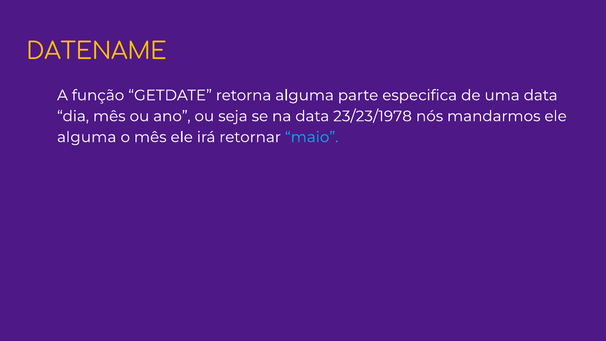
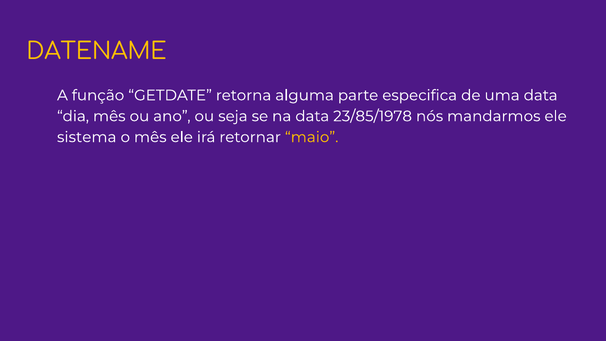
23/23/1978: 23/23/1978 -> 23/85/1978
alguma at (87, 137): alguma -> sistema
maio colour: light blue -> yellow
